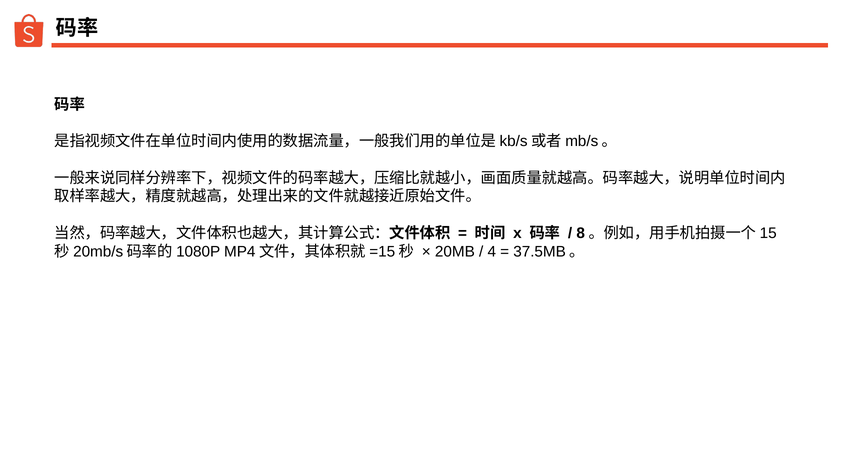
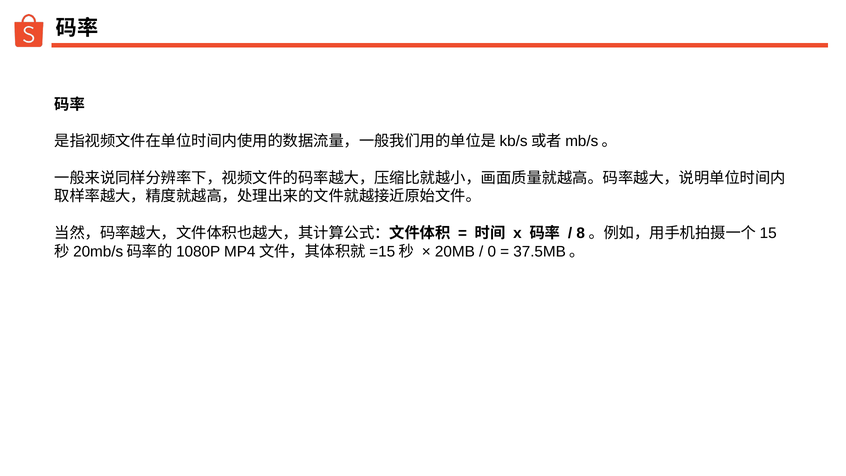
4: 4 -> 0
